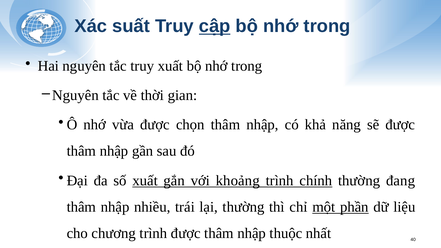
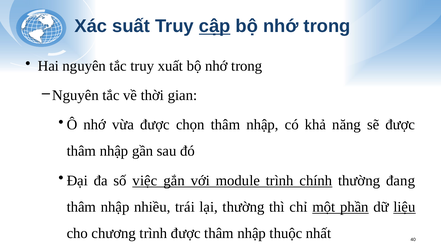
số xuất: xuất -> việc
khoảng: khoảng -> module
liệu underline: none -> present
